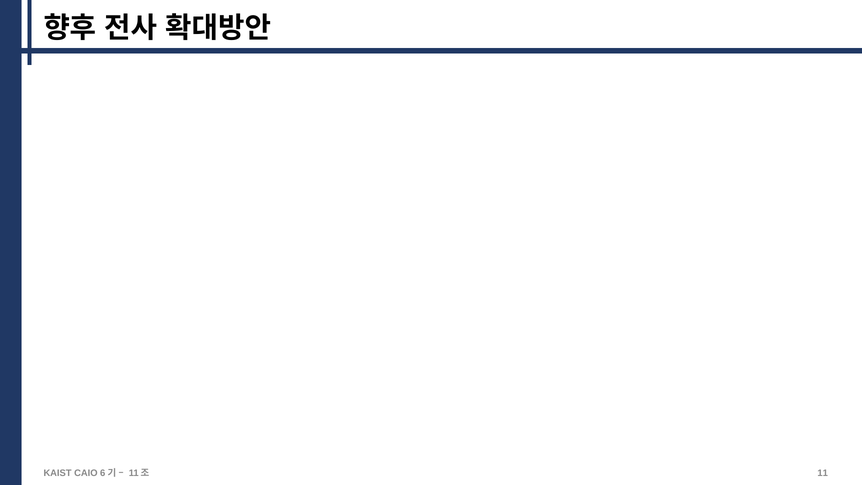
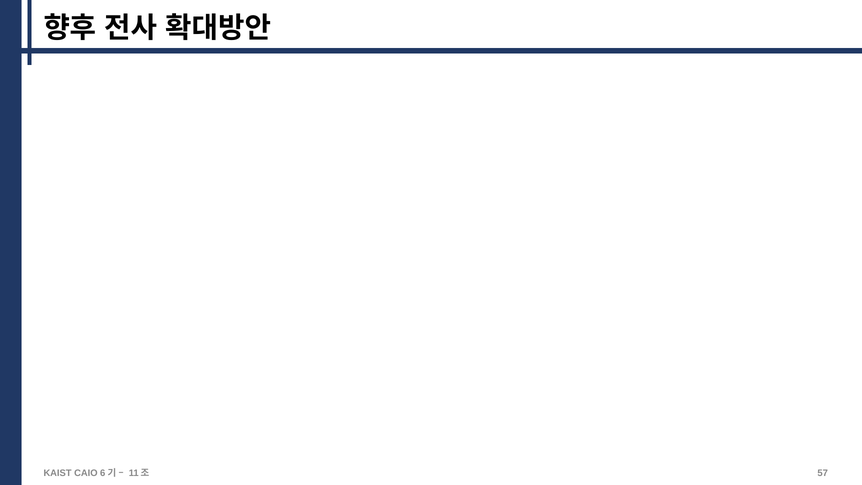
11: 11 -> 57
